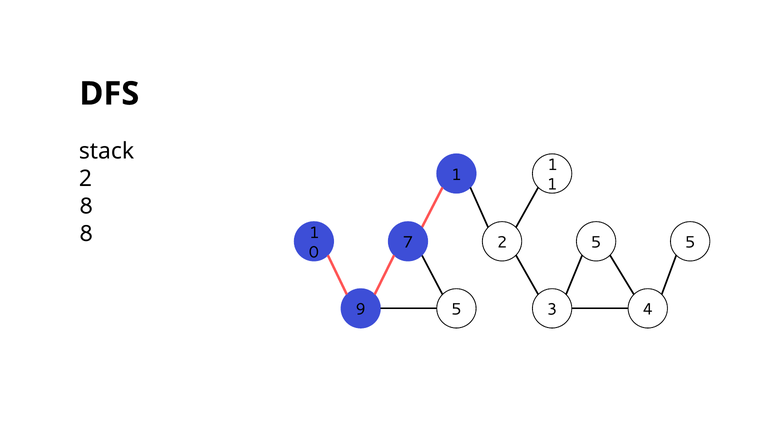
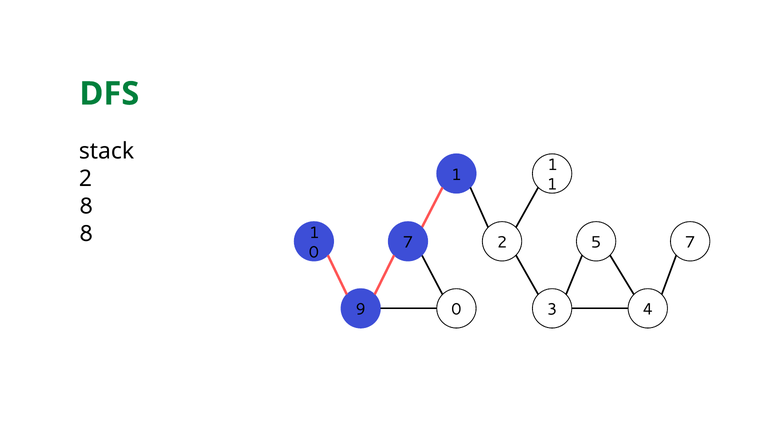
DFS colour: black -> green
5 5: 5 -> 7
9 5: 5 -> 0
